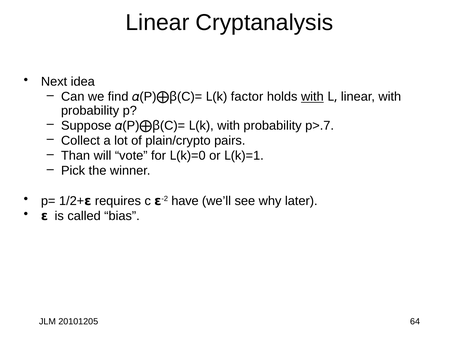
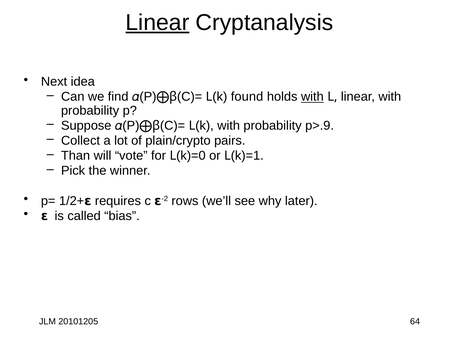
Linear at (157, 23) underline: none -> present
factor: factor -> found
p>.7: p>.7 -> p>.9
have: have -> rows
